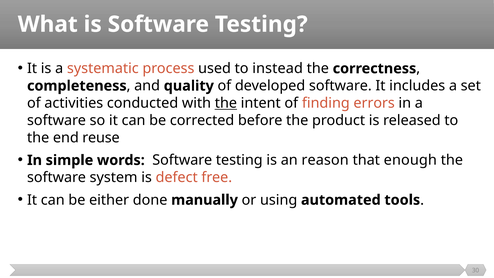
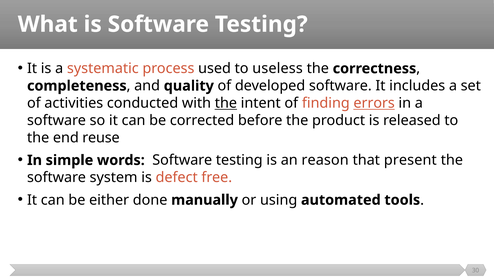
instead: instead -> useless
errors underline: none -> present
enough: enough -> present
